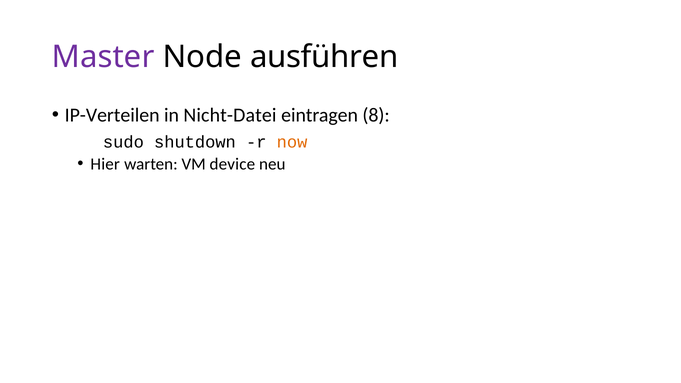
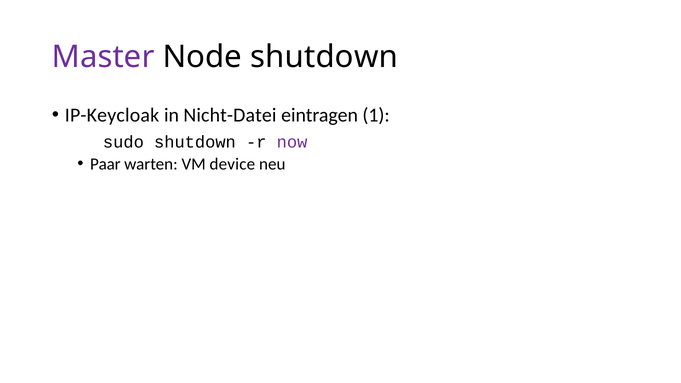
Node ausführen: ausführen -> shutdown
IP-Verteilen: IP-Verteilen -> IP-Keycloak
8: 8 -> 1
now colour: orange -> purple
Hier: Hier -> Paar
